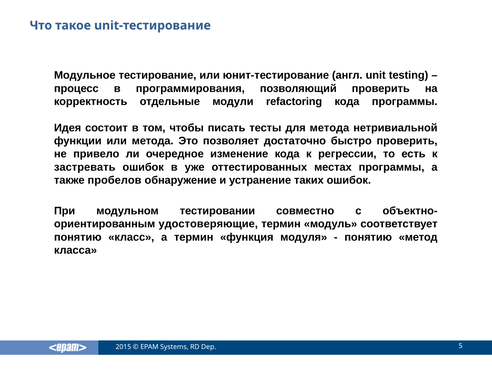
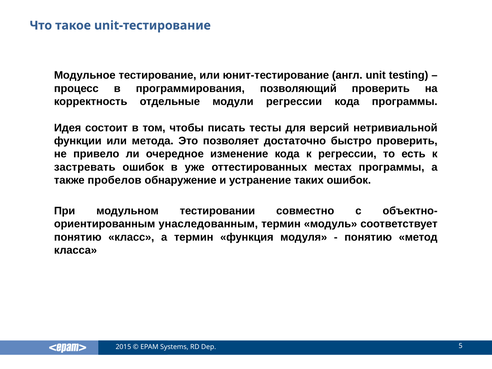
модули refactoring: refactoring -> регрессии
для метода: метода -> версий
удостоверяющие: удостоверяющие -> унаследованным
